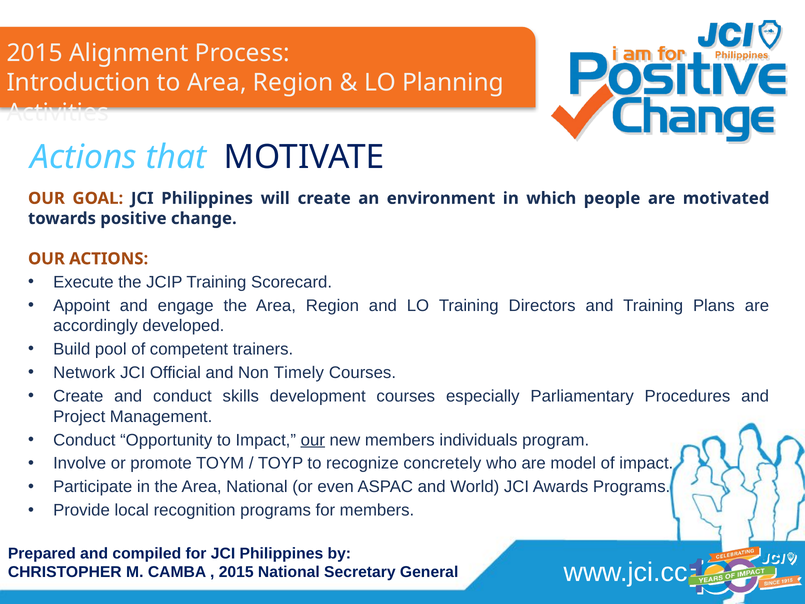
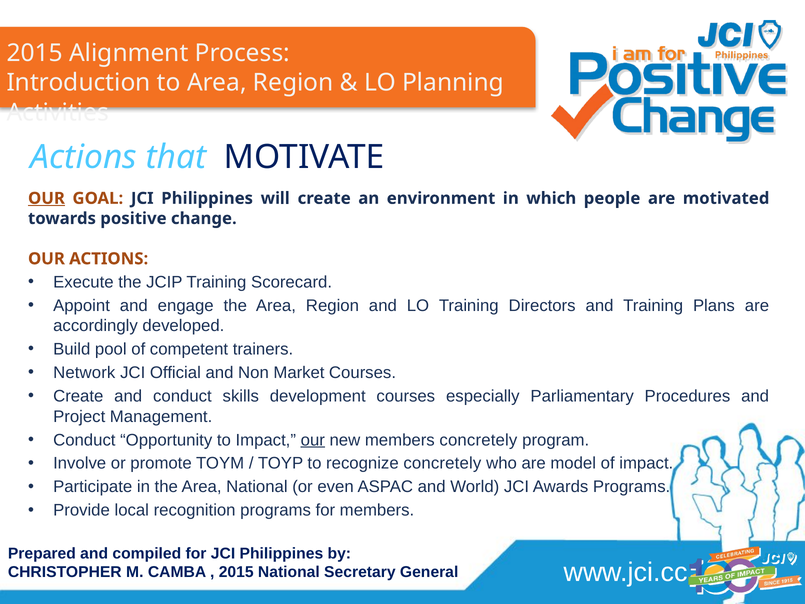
OUR at (46, 198) underline: none -> present
Timely: Timely -> Market
members individuals: individuals -> concretely
